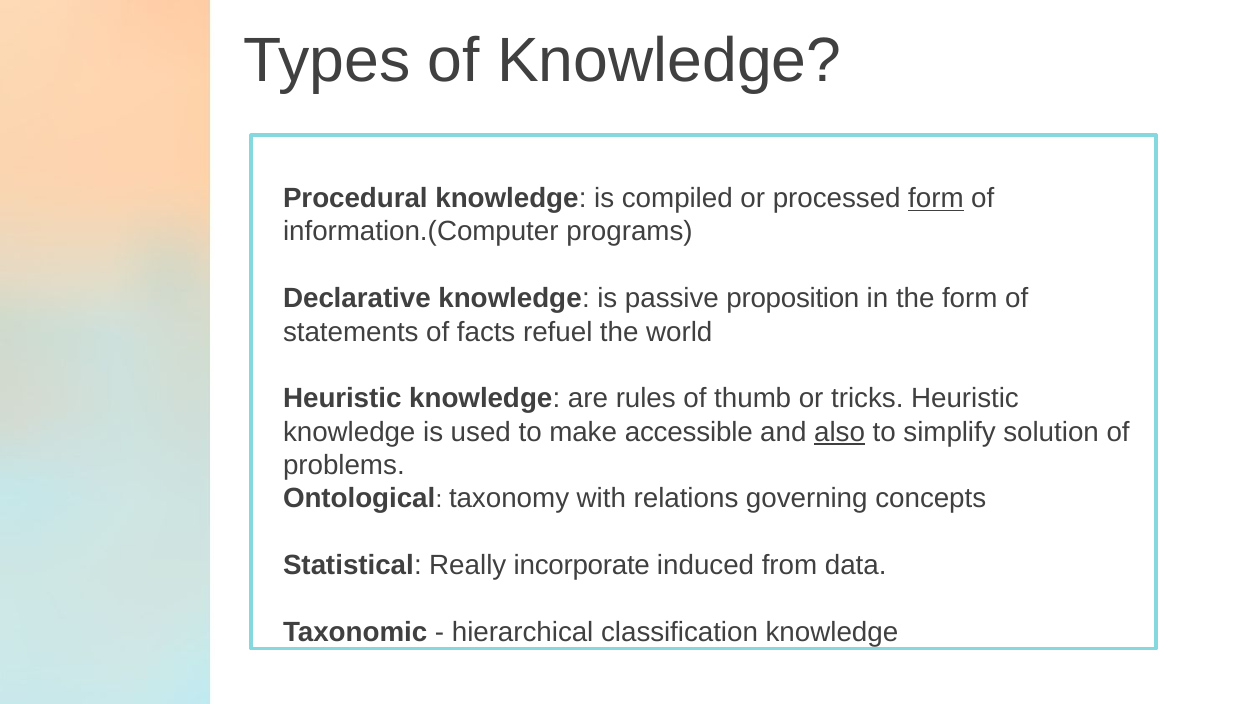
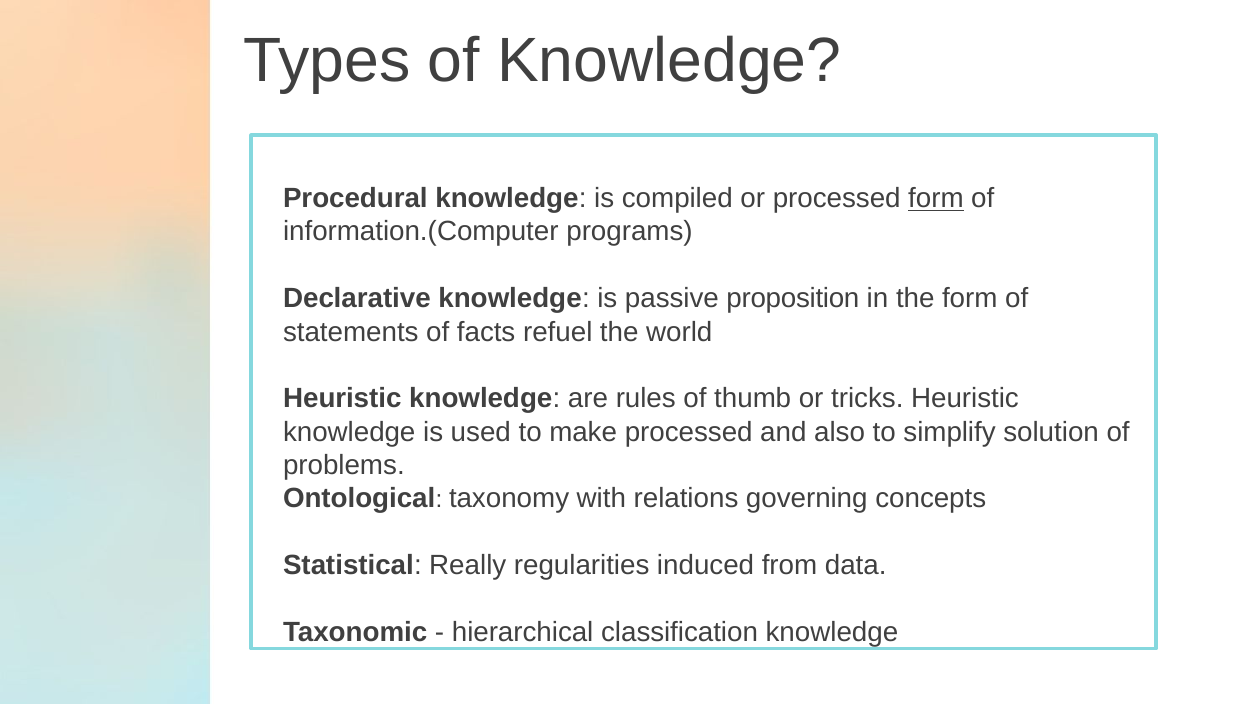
make accessible: accessible -> processed
also underline: present -> none
incorporate: incorporate -> regularities
